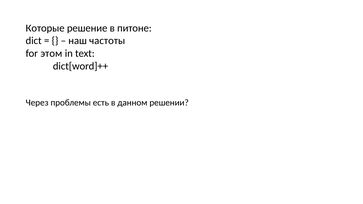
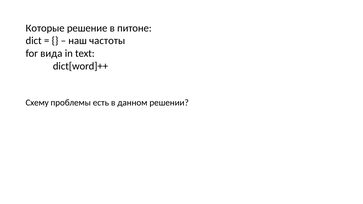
этом: этом -> вида
Через: Через -> Схему
